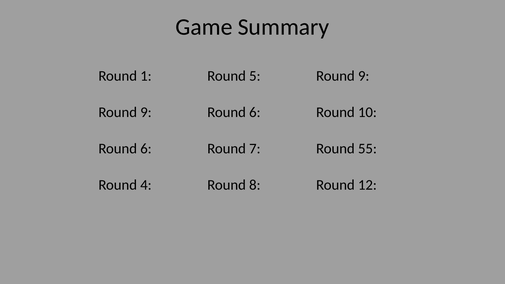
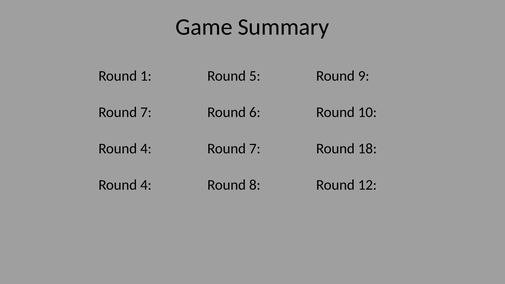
9 at (146, 112): 9 -> 7
6 at (146, 149): 6 -> 4
55: 55 -> 18
